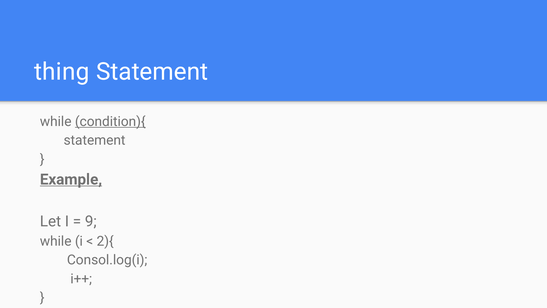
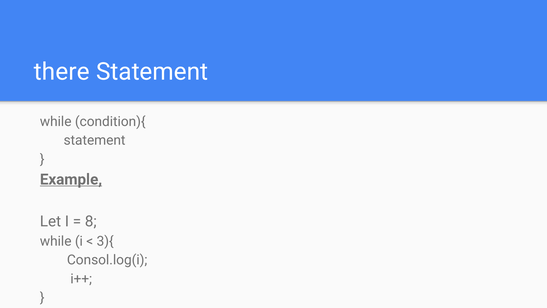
thing: thing -> there
condition){ underline: present -> none
9: 9 -> 8
2){: 2){ -> 3){
